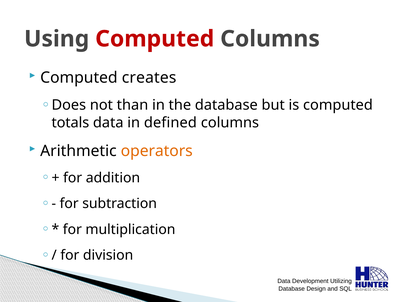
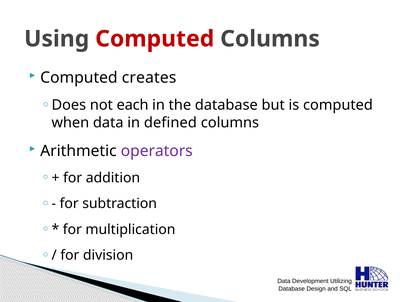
than: than -> each
totals: totals -> when
operators colour: orange -> purple
